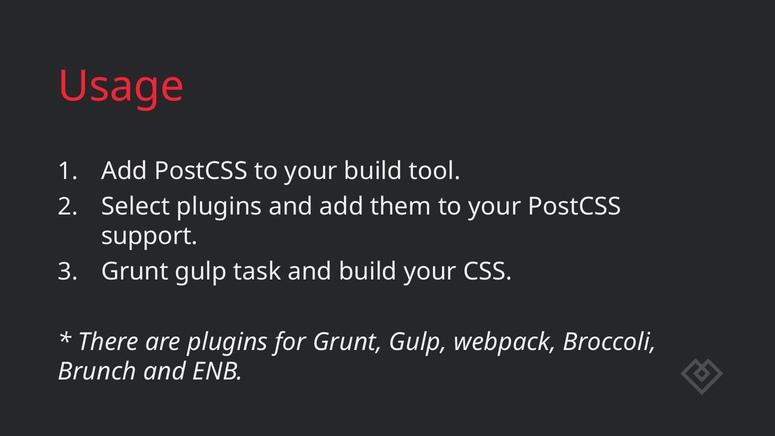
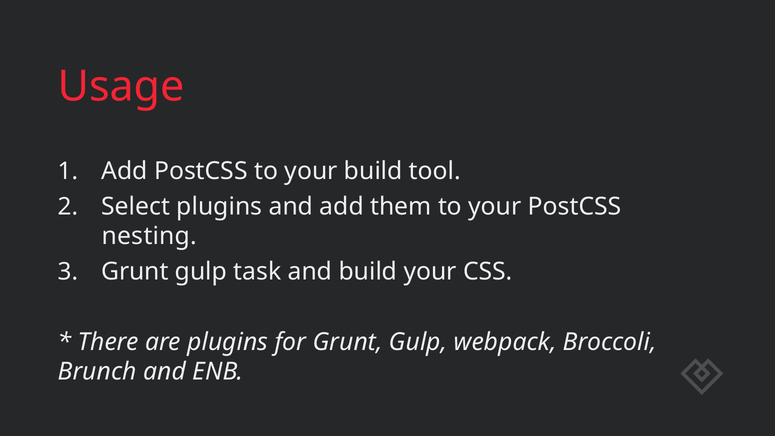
support: support -> nesting
